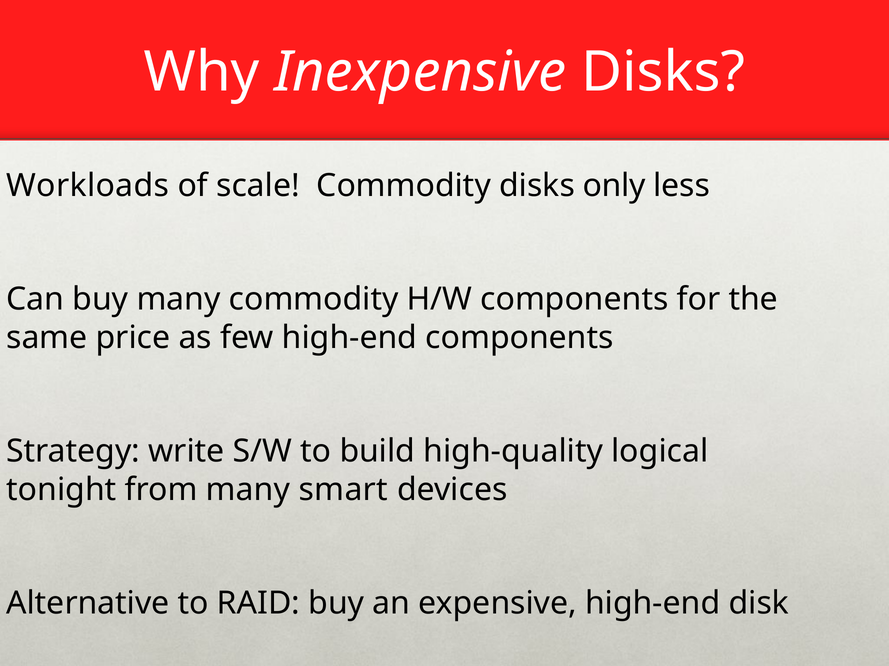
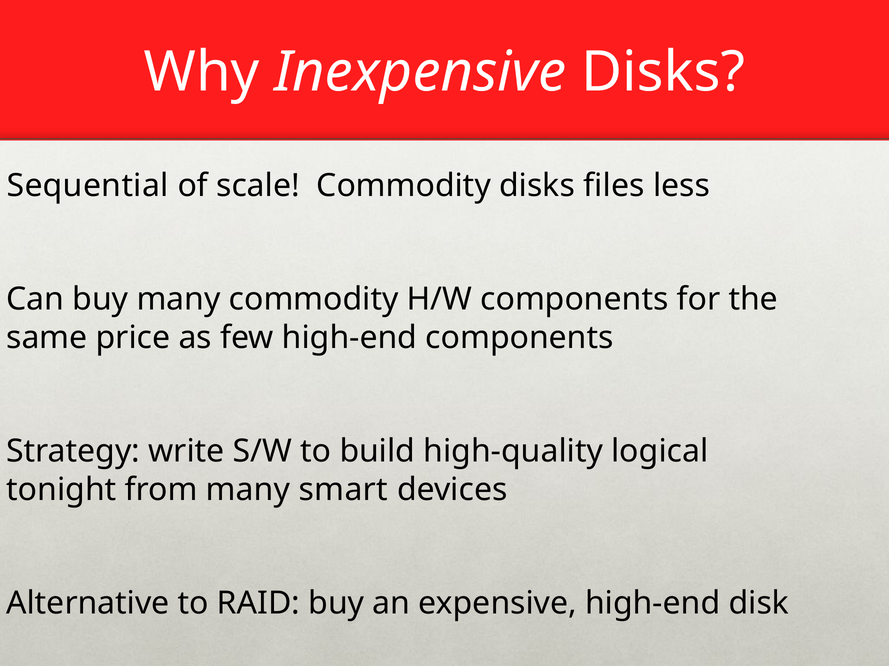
Workloads: Workloads -> Sequential
only: only -> files
